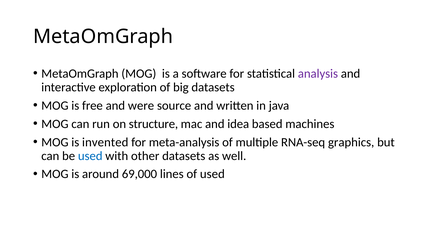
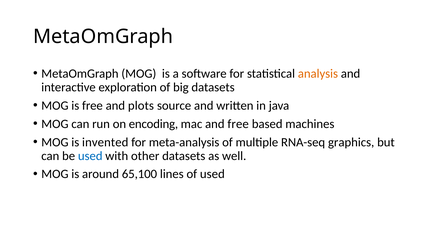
analysis colour: purple -> orange
were: were -> plots
structure: structure -> encoding
and idea: idea -> free
69,000: 69,000 -> 65,100
